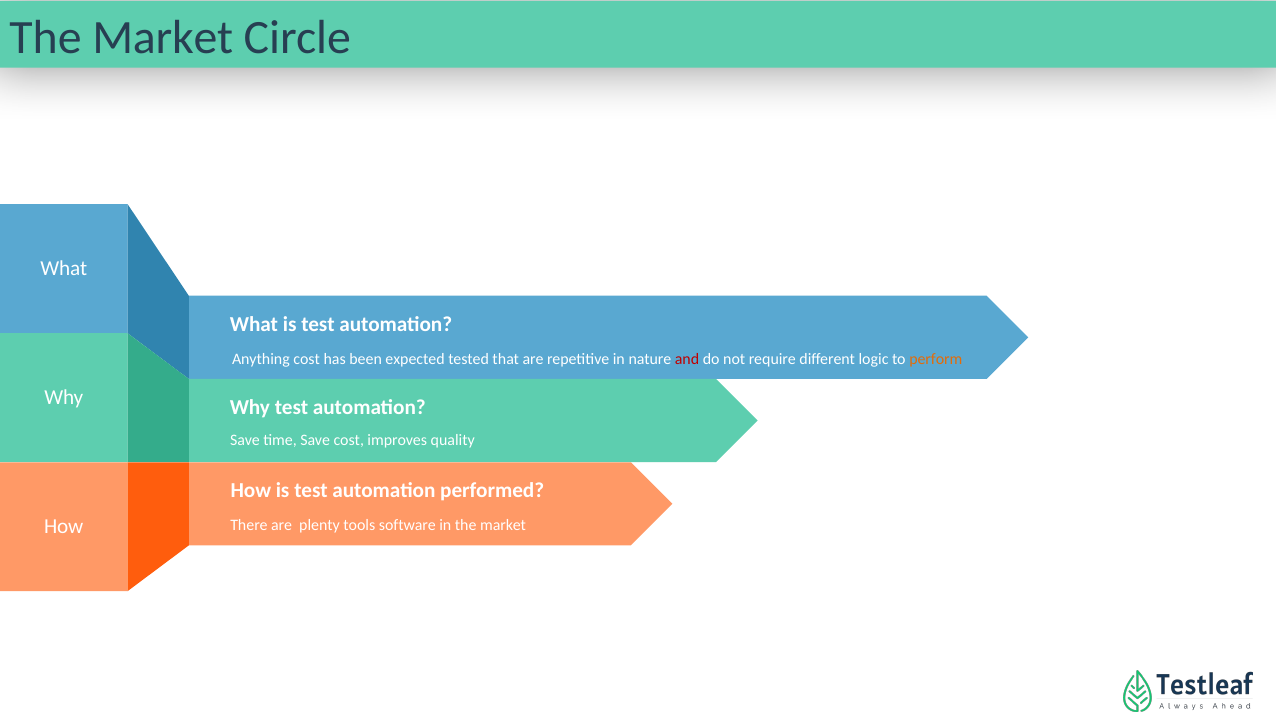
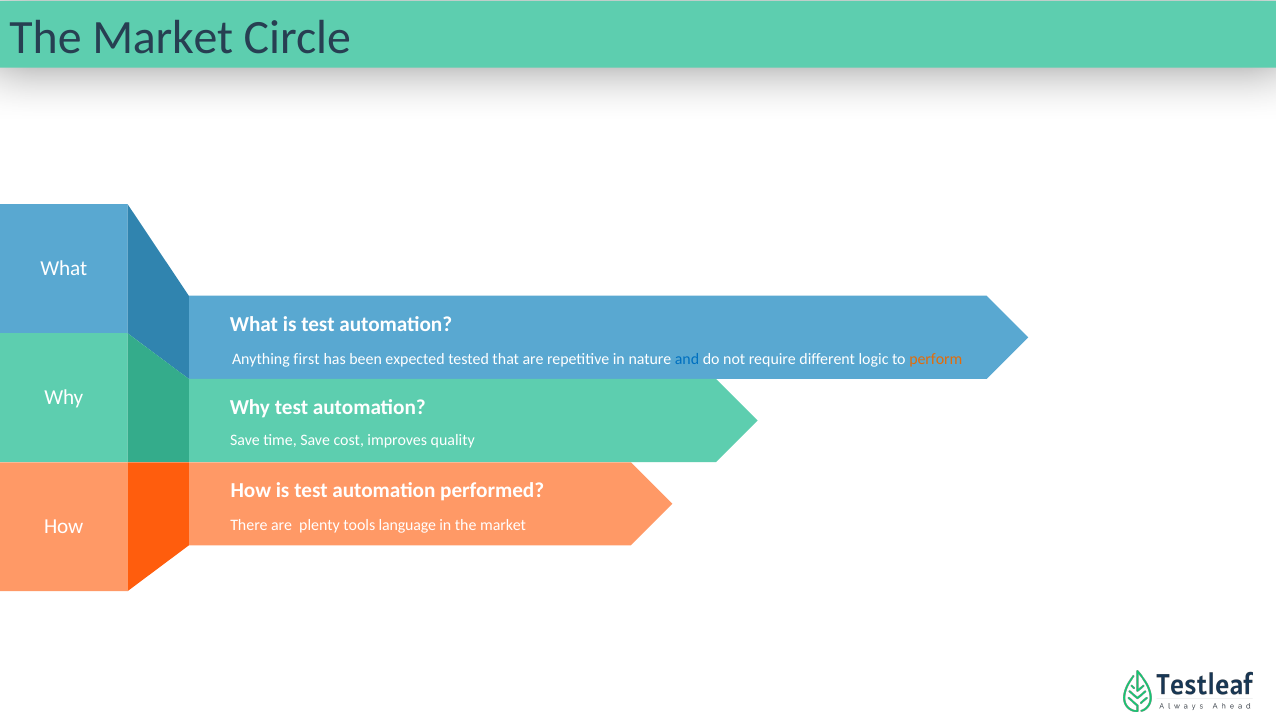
Anything cost: cost -> first
and colour: red -> blue
software: software -> language
